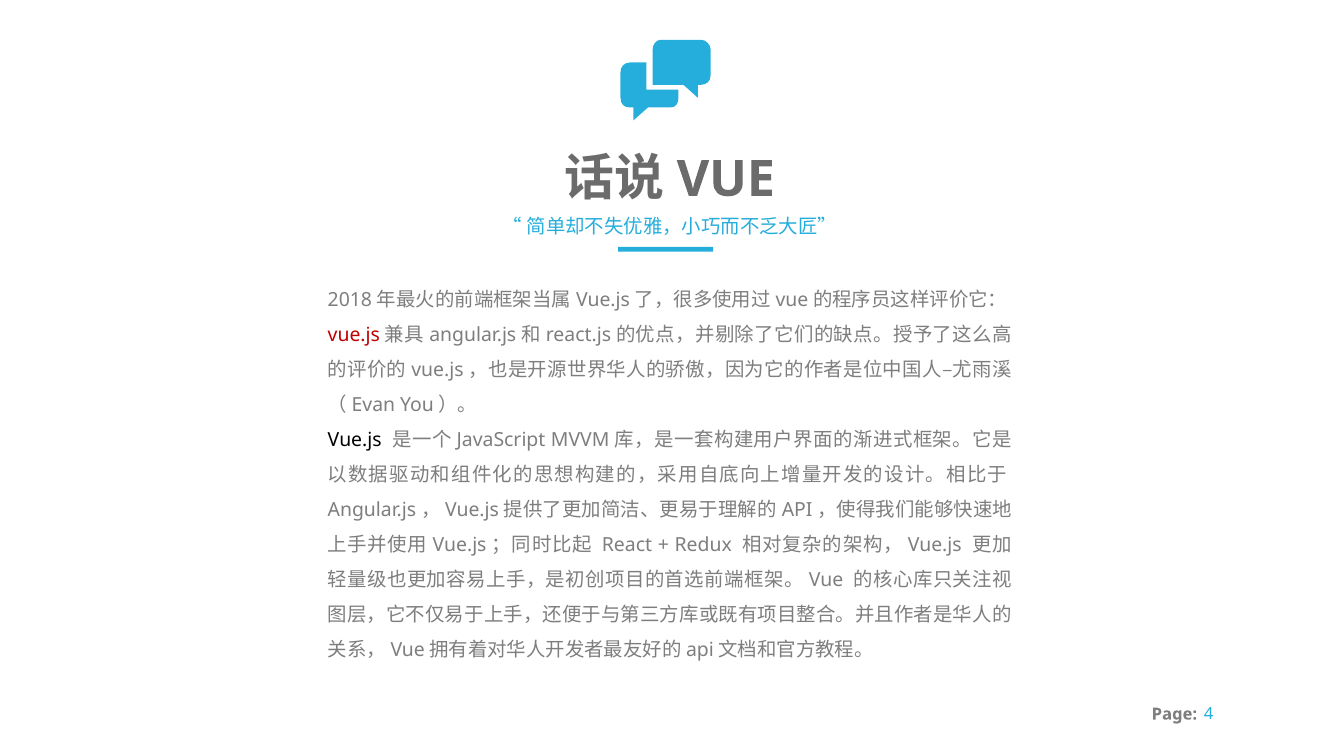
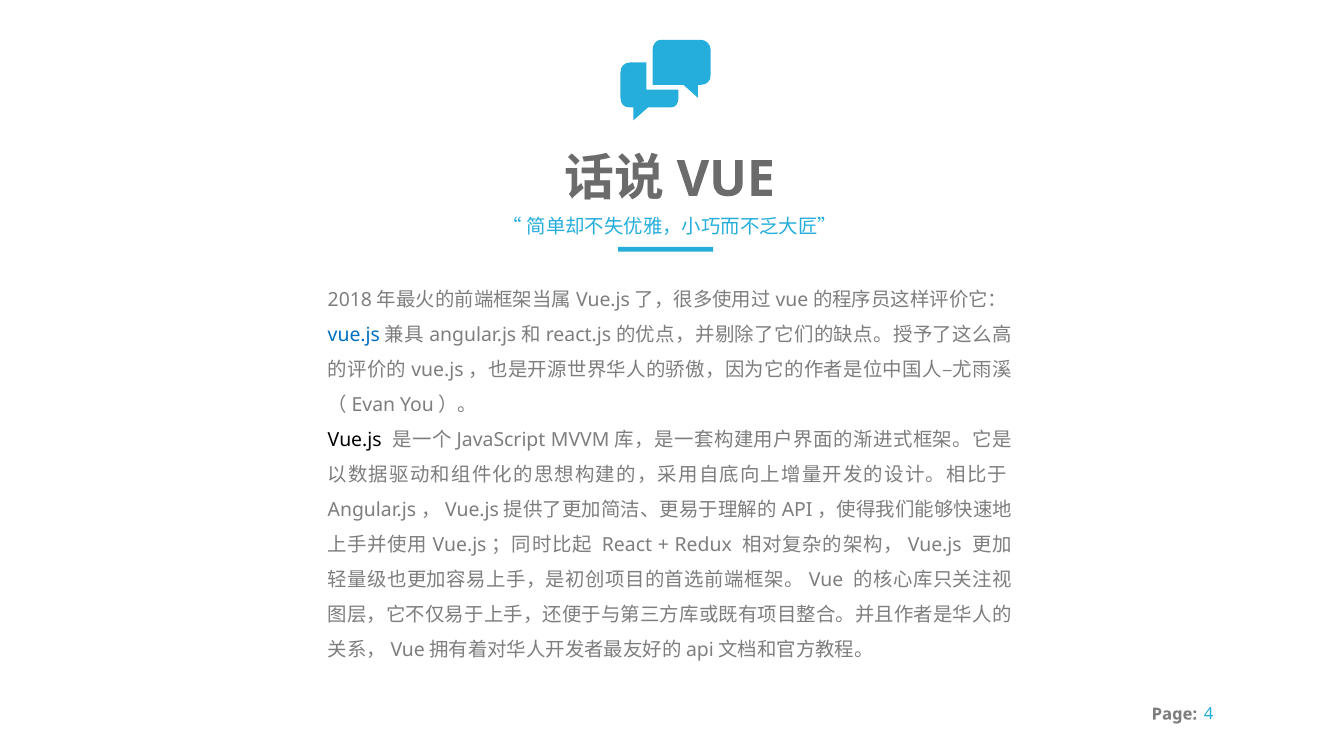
vue.js at (354, 335) colour: red -> blue
